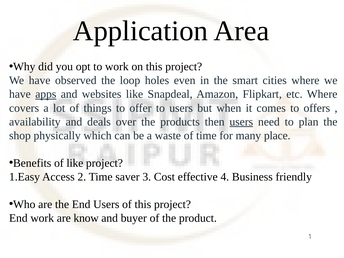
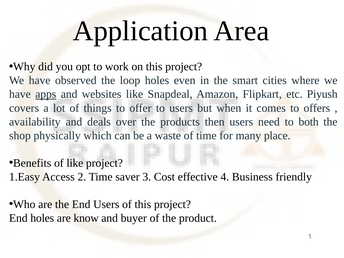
etc Where: Where -> Piyush
users at (241, 122) underline: present -> none
plan: plan -> both
End work: work -> holes
